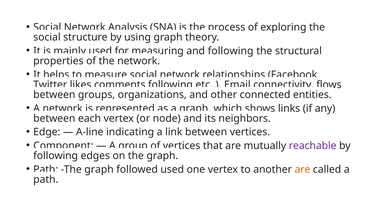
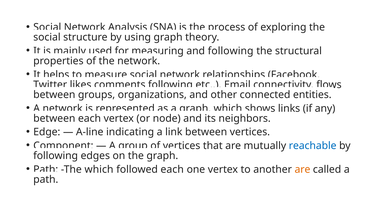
reachable colour: purple -> blue
graph at (99, 169): graph -> which
followed used: used -> each
